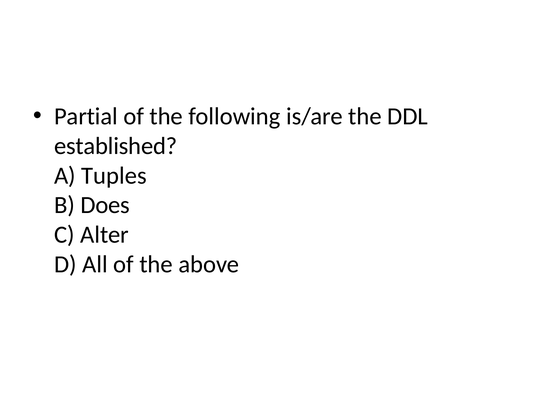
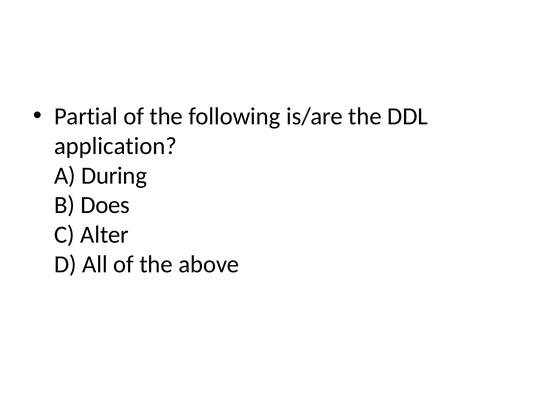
established: established -> application
Tuples: Tuples -> During
